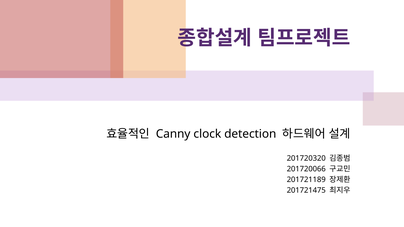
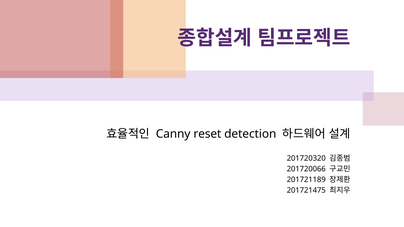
clock: clock -> reset
